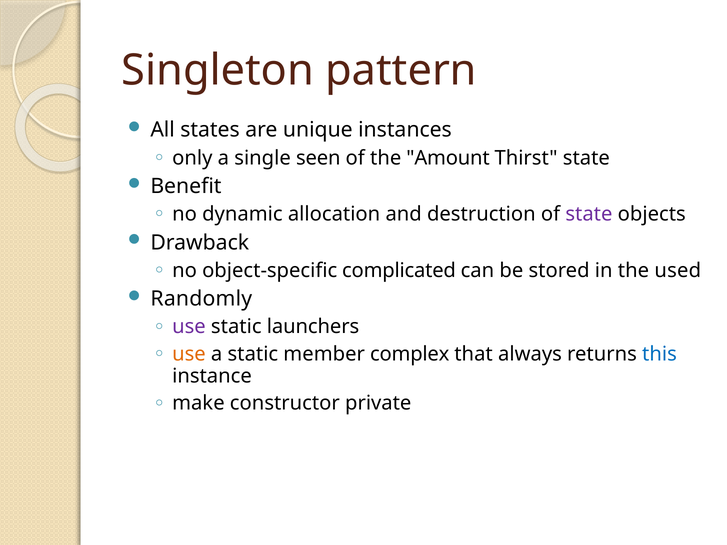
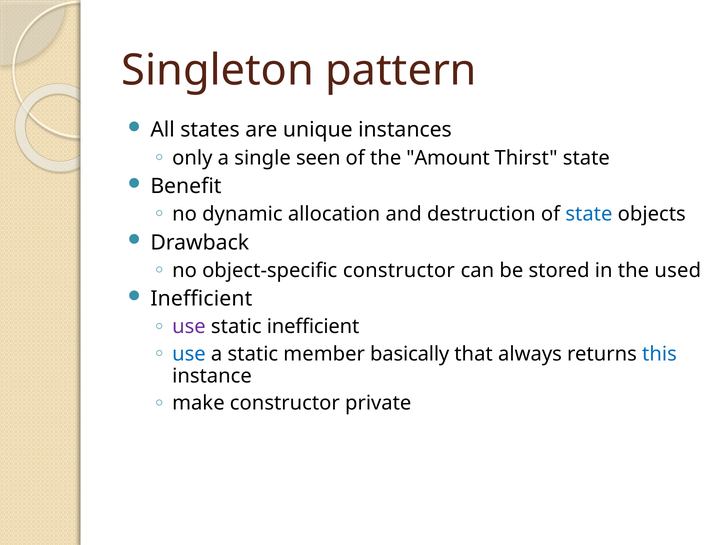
state at (589, 214) colour: purple -> blue
object-specific complicated: complicated -> constructor
Randomly at (201, 299): Randomly -> Inefficient
static launchers: launchers -> inefficient
use at (189, 354) colour: orange -> blue
complex: complex -> basically
